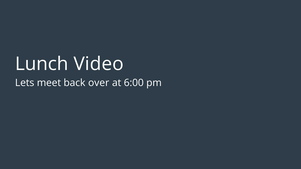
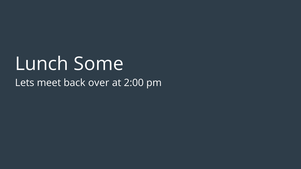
Video: Video -> Some
6:00: 6:00 -> 2:00
